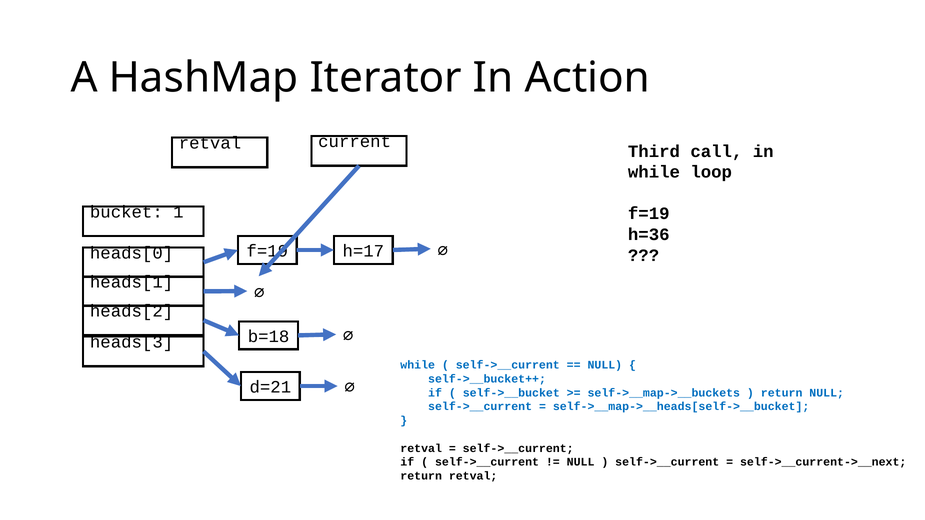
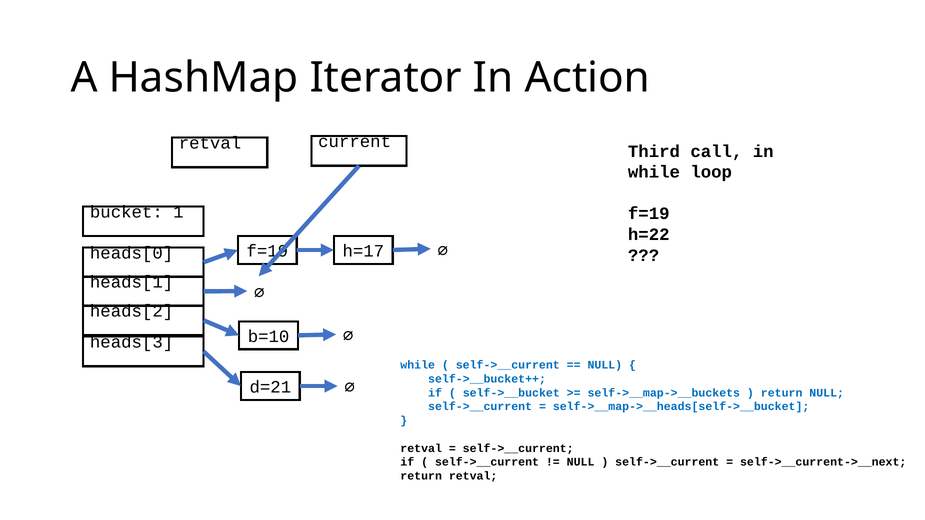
h=36: h=36 -> h=22
b=18: b=18 -> b=10
